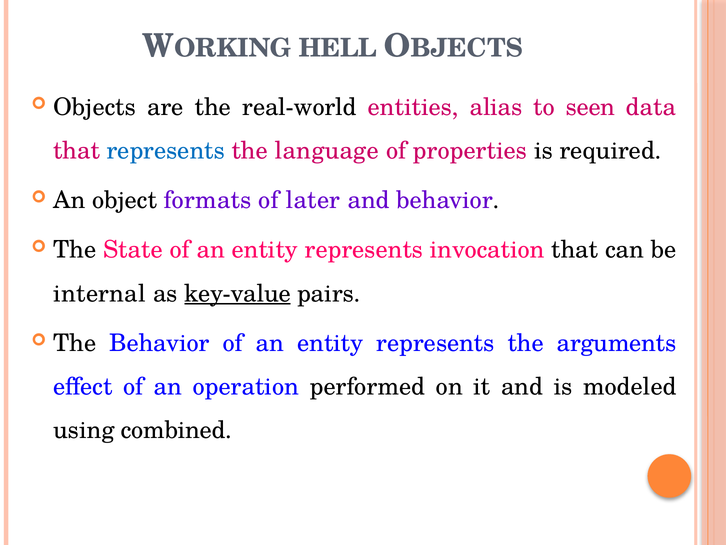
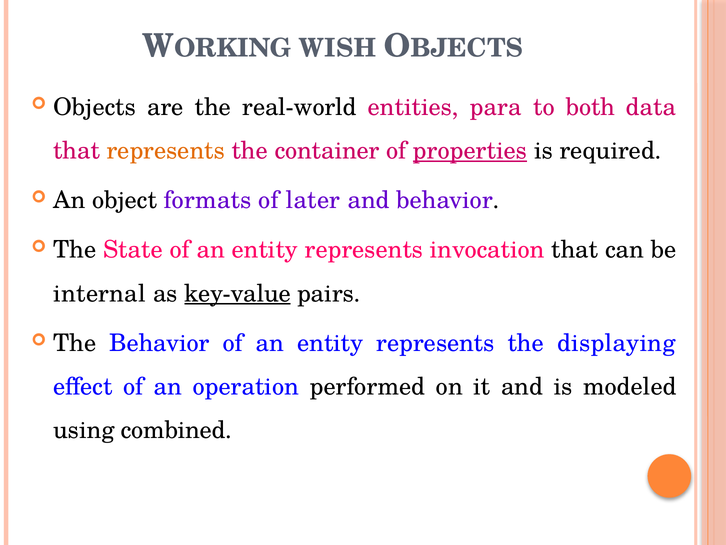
HELL: HELL -> WISH
alias: alias -> para
seen: seen -> both
represents at (166, 150) colour: blue -> orange
language: language -> container
properties underline: none -> present
arguments: arguments -> displaying
